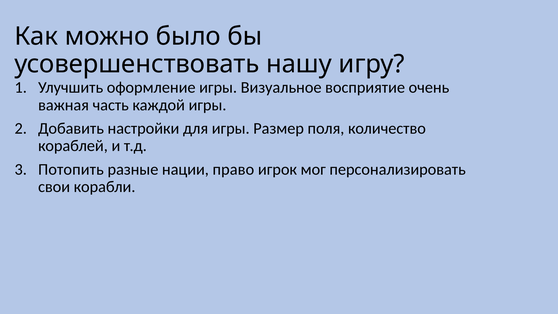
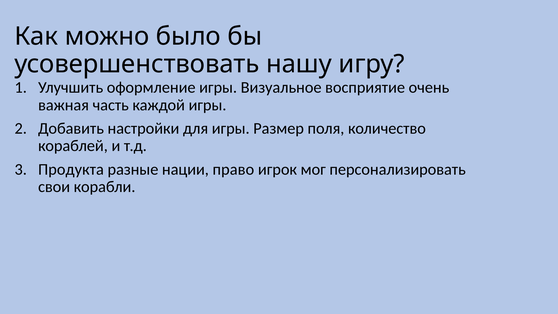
Потопить: Потопить -> Продукта
